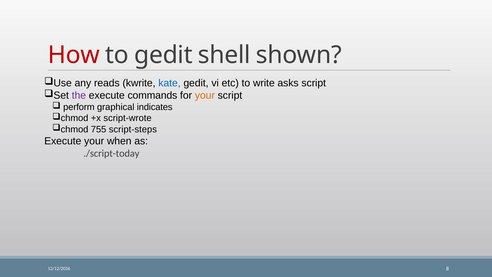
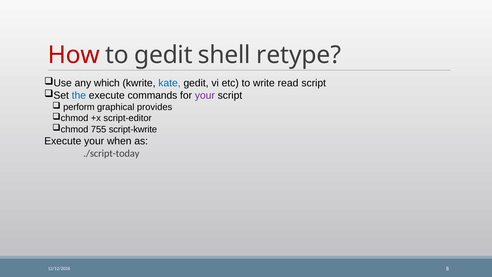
shown: shown -> retype
reads: reads -> which
asks: asks -> read
the colour: purple -> blue
your at (205, 95) colour: orange -> purple
indicates: indicates -> provides
script-wrote: script-wrote -> script-editor
script-steps: script-steps -> script-kwrite
